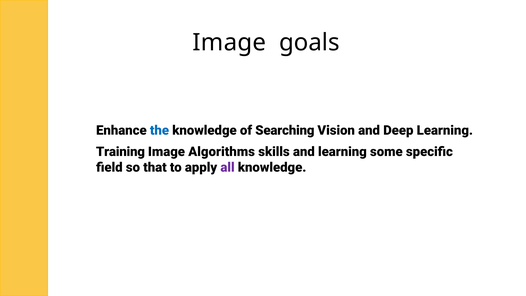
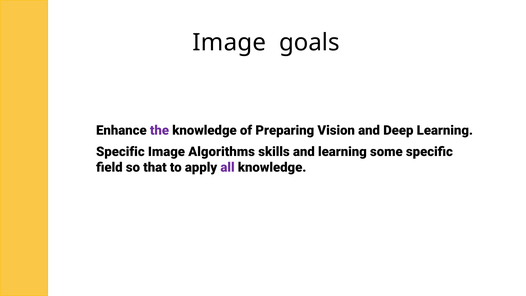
the colour: blue -> purple
Searching: Searching -> Preparing
Training at (120, 152): Training -> Specific
